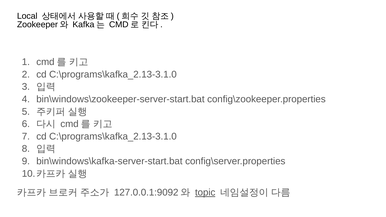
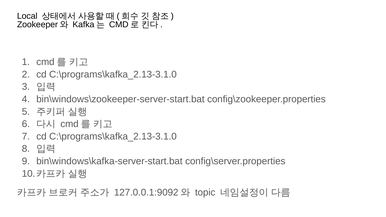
topic underline: present -> none
